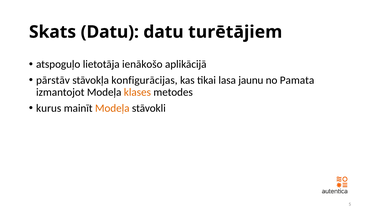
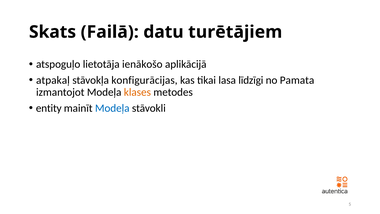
Skats Datu: Datu -> Failā
pārstāv: pārstāv -> atpakaļ
jaunu: jaunu -> līdzīgi
kurus: kurus -> entity
Modeļa at (112, 108) colour: orange -> blue
